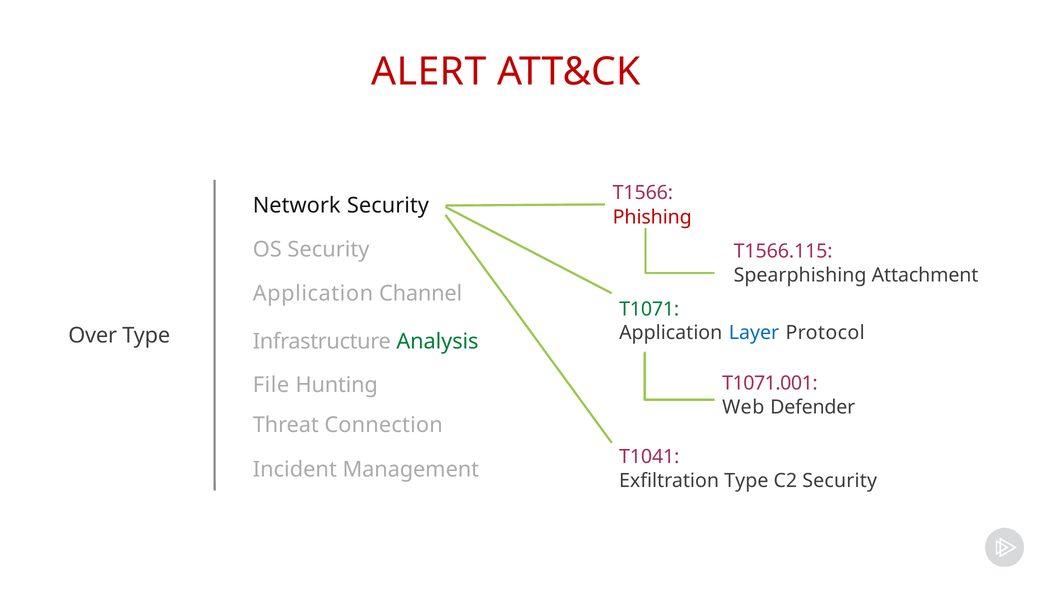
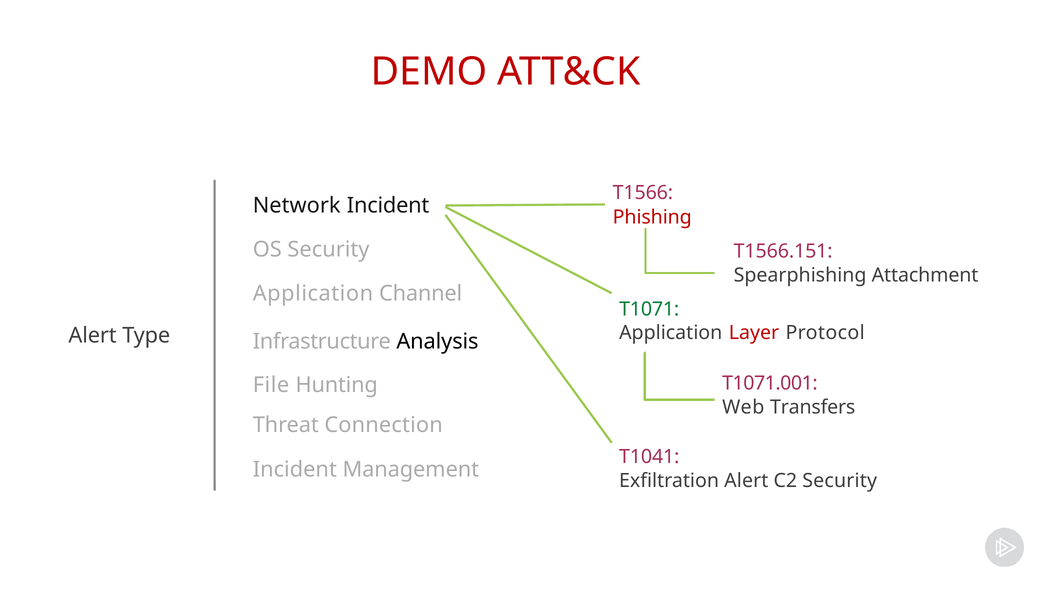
ALERT: ALERT -> DEMO
Network Security: Security -> Incident
T1566.115: T1566.115 -> T1566.151
Layer colour: blue -> red
Over at (93, 335): Over -> Alert
Analysis colour: green -> black
Defender: Defender -> Transfers
Exfiltration Type: Type -> Alert
